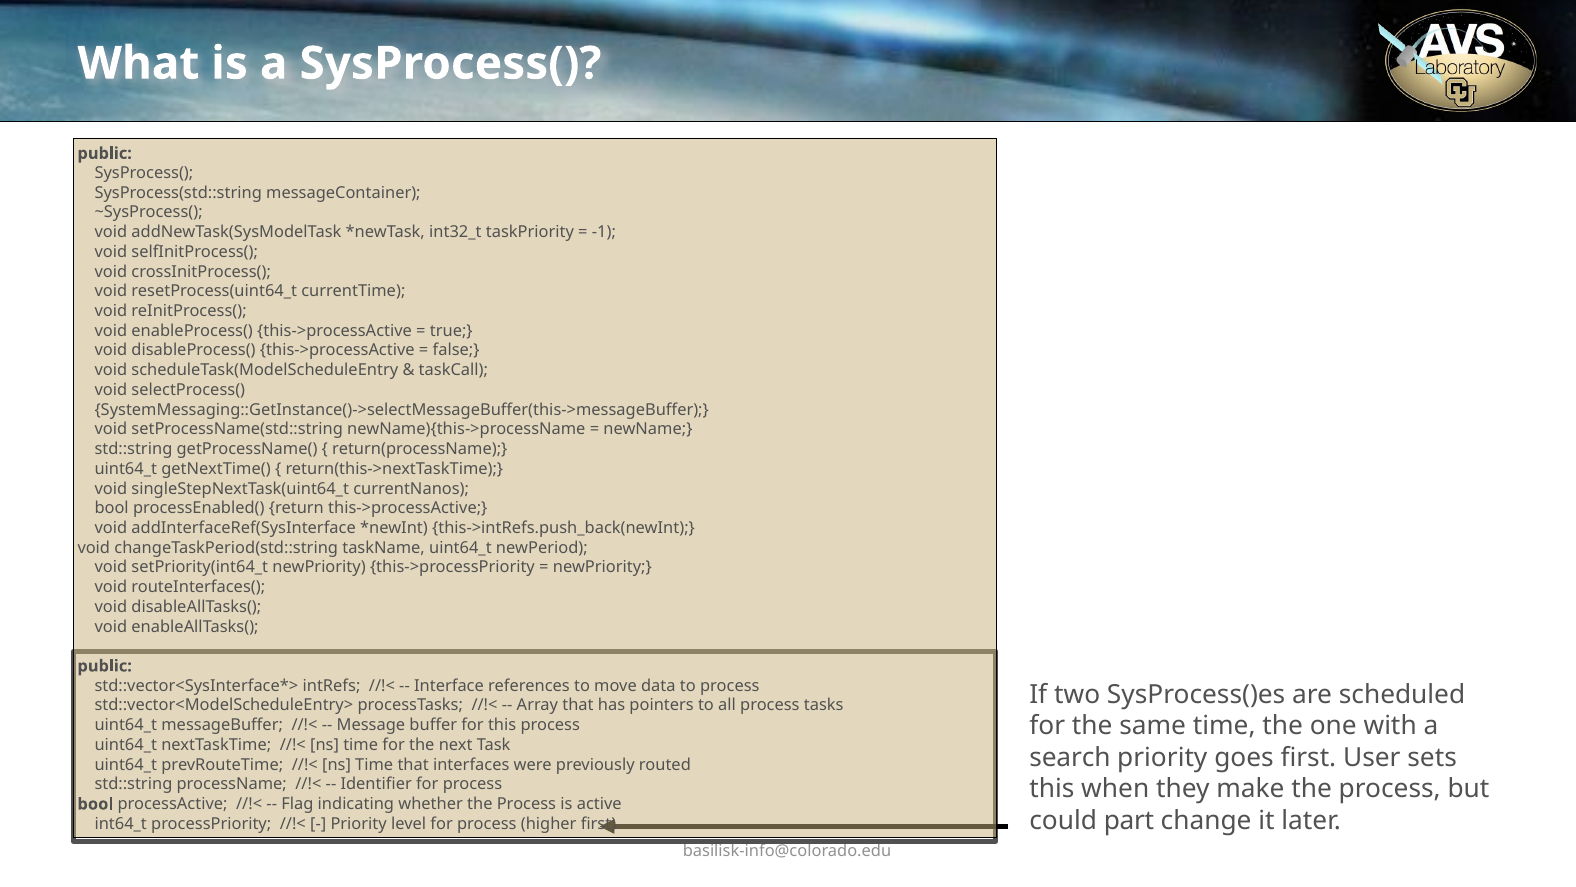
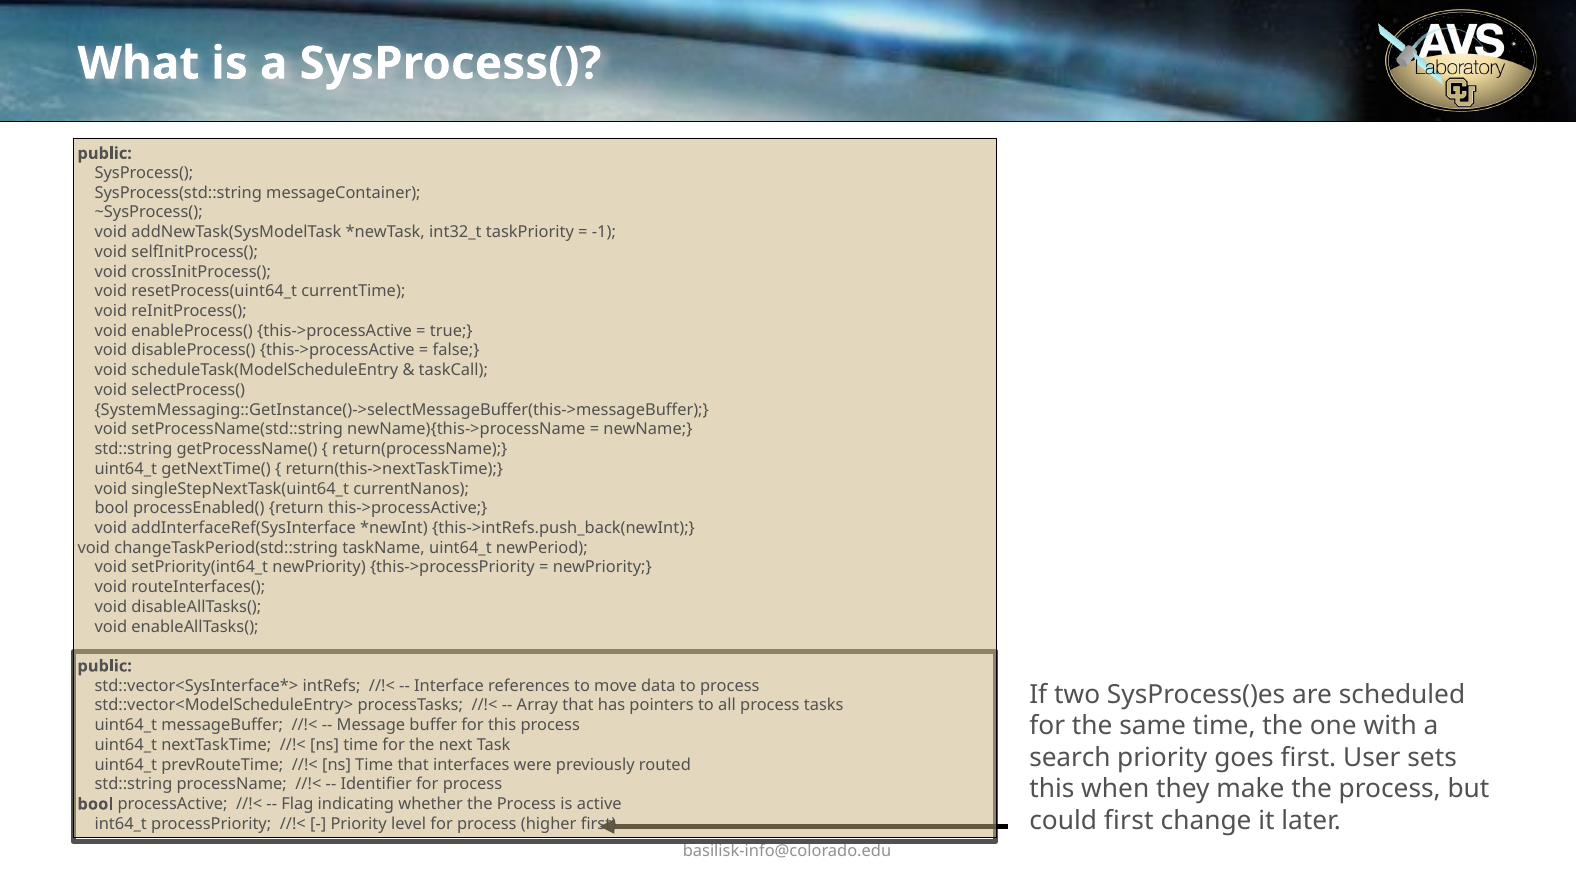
could part: part -> first
